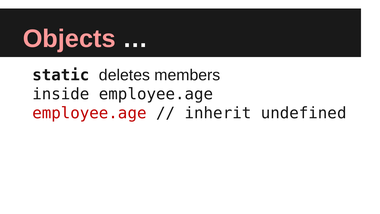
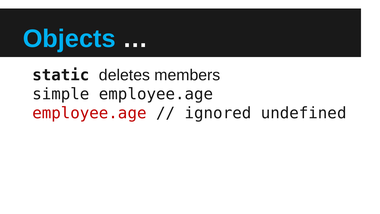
Objects colour: pink -> light blue
inside: inside -> simple
inherit: inherit -> ignored
